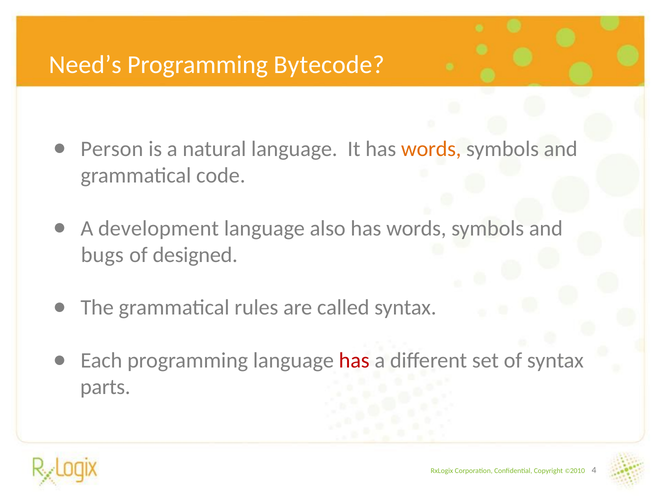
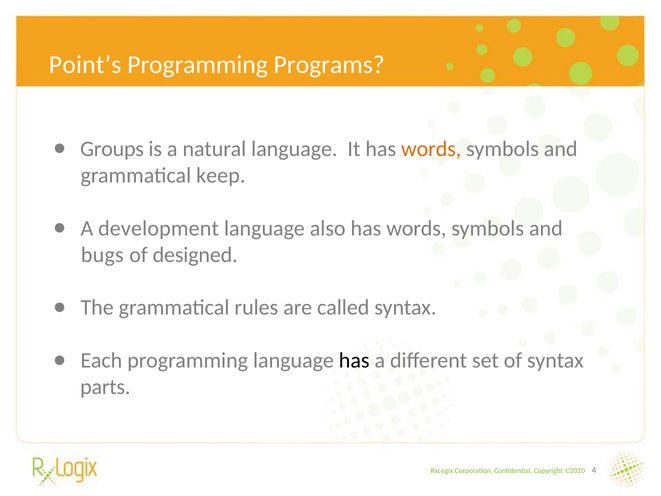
Need’s: Need’s -> Point’s
Bytecode: Bytecode -> Programs
Person: Person -> Groups
code: code -> keep
has at (354, 360) colour: red -> black
